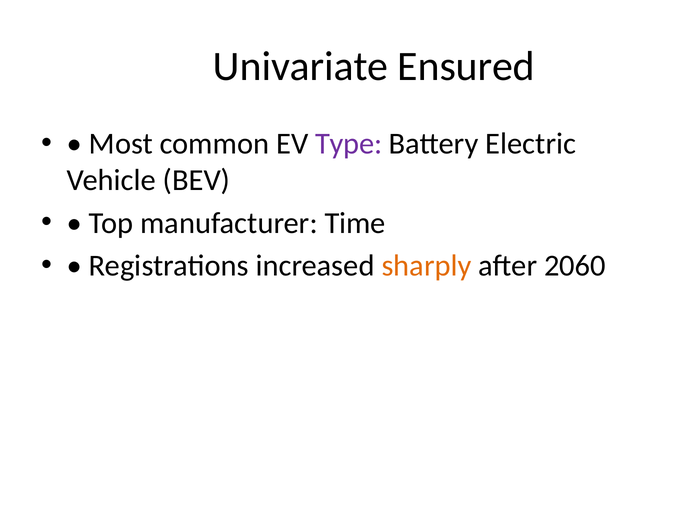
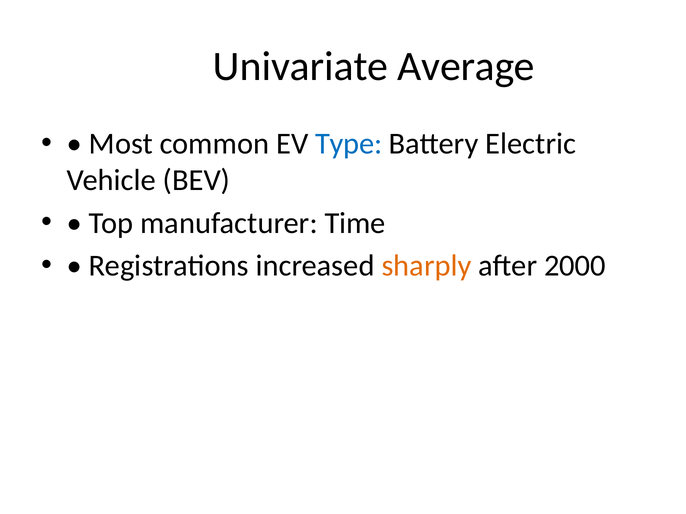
Ensured: Ensured -> Average
Type colour: purple -> blue
2060: 2060 -> 2000
